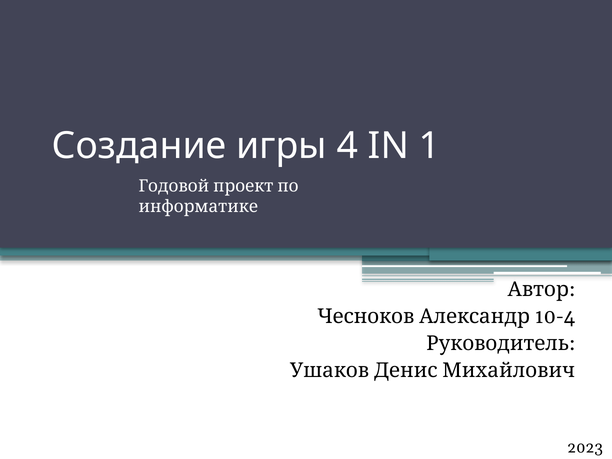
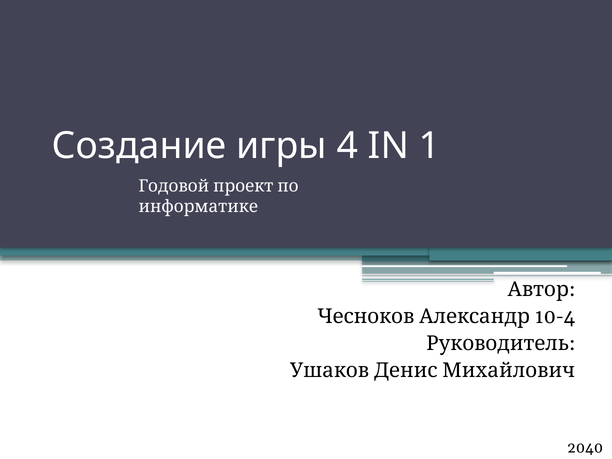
2023: 2023 -> 2040
